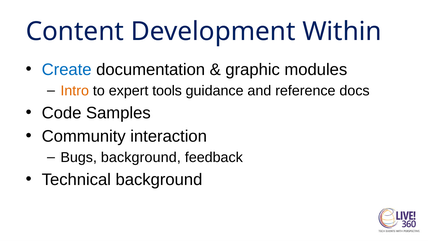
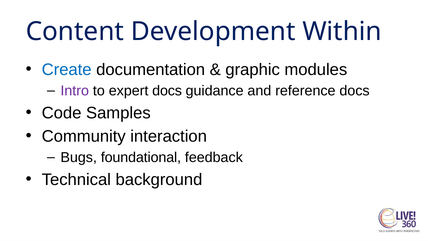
Intro colour: orange -> purple
expert tools: tools -> docs
Bugs background: background -> foundational
